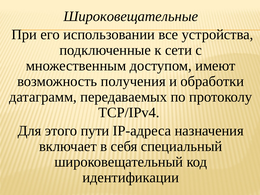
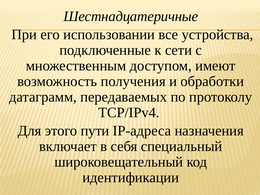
Широковещательные: Широковещательные -> Шестнадцатеричные
